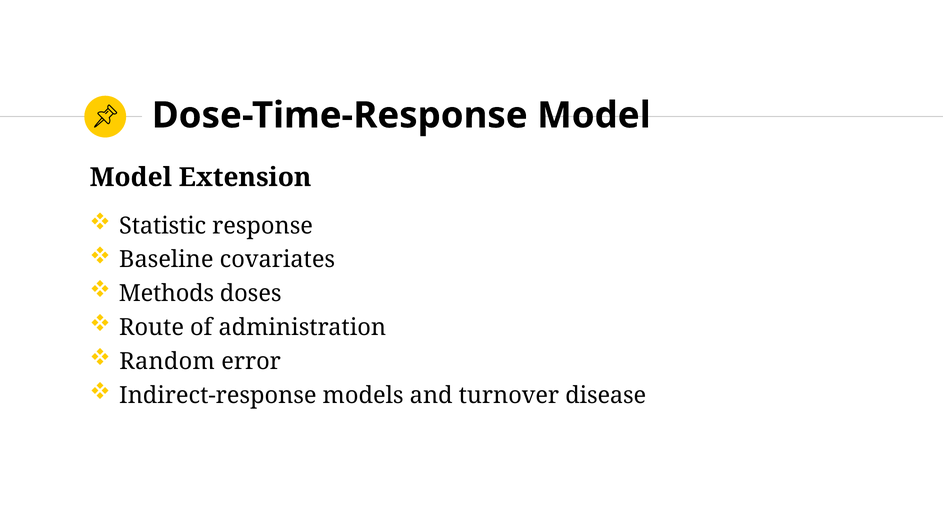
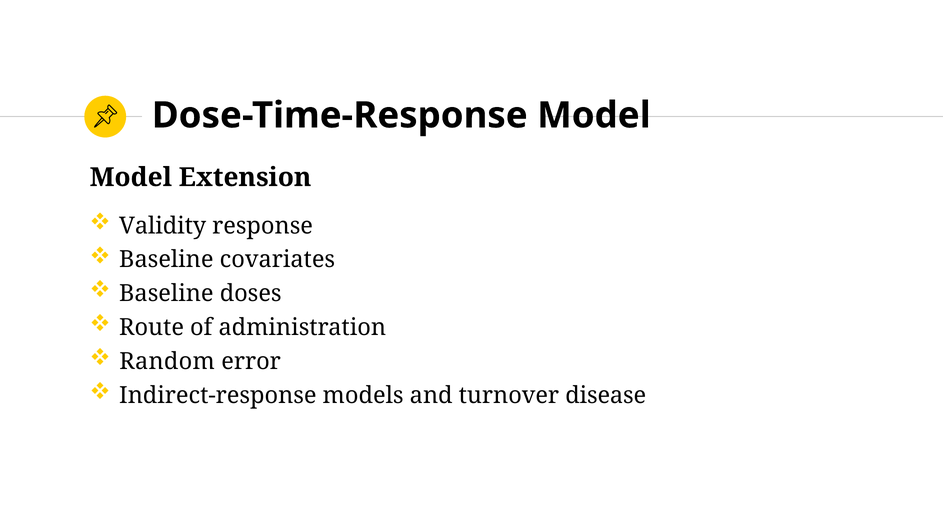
Statistic: Statistic -> Validity
Methods at (166, 294): Methods -> Baseline
